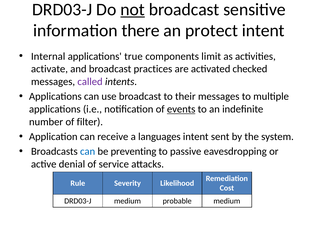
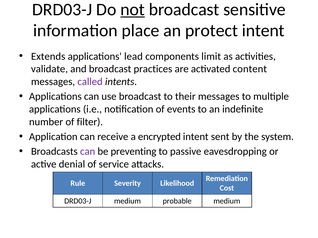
there: there -> place
Internal: Internal -> Extends
true: true -> lead
activate: activate -> validate
checked: checked -> content
events underline: present -> none
languages: languages -> encrypted
can at (88, 152) colour: blue -> purple
